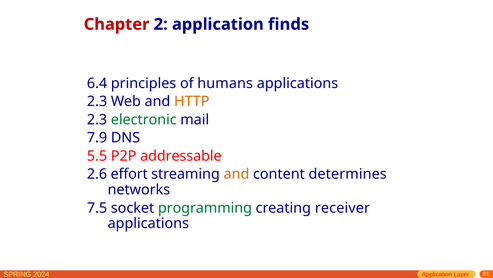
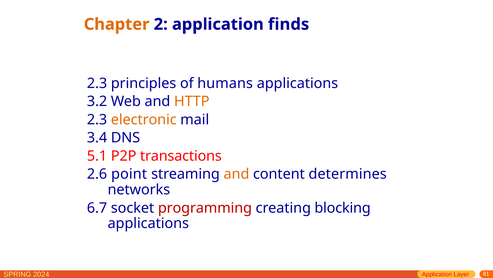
Chapter colour: red -> orange
6.4 at (97, 83): 6.4 -> 2.3
2.3 at (97, 101): 2.3 -> 3.2
electronic colour: green -> orange
7.9: 7.9 -> 3.4
5.5: 5.5 -> 5.1
addressable: addressable -> transactions
effort: effort -> point
7.5: 7.5 -> 6.7
programming colour: green -> red
receiver: receiver -> blocking
